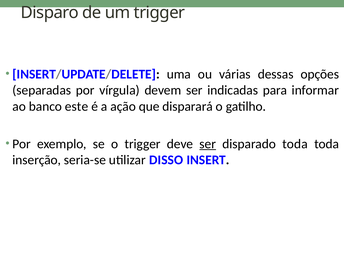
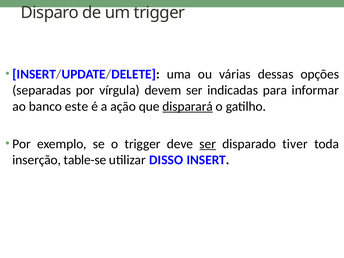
disparará underline: none -> present
disparado toda: toda -> tiver
seria-se: seria-se -> table-se
